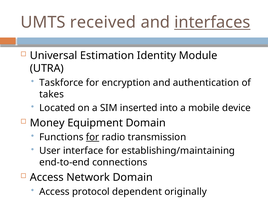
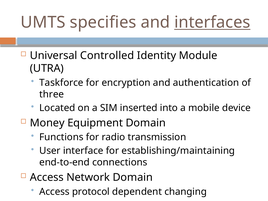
received: received -> specifies
Estimation: Estimation -> Controlled
takes: takes -> three
for at (93, 137) underline: present -> none
originally: originally -> changing
